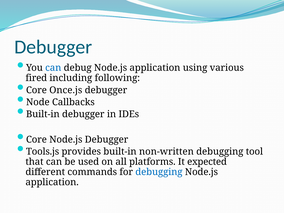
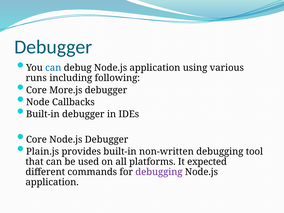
fired: fired -> runs
Once.js: Once.js -> More.js
Tools.js: Tools.js -> Plain.js
debugging at (159, 172) colour: blue -> purple
